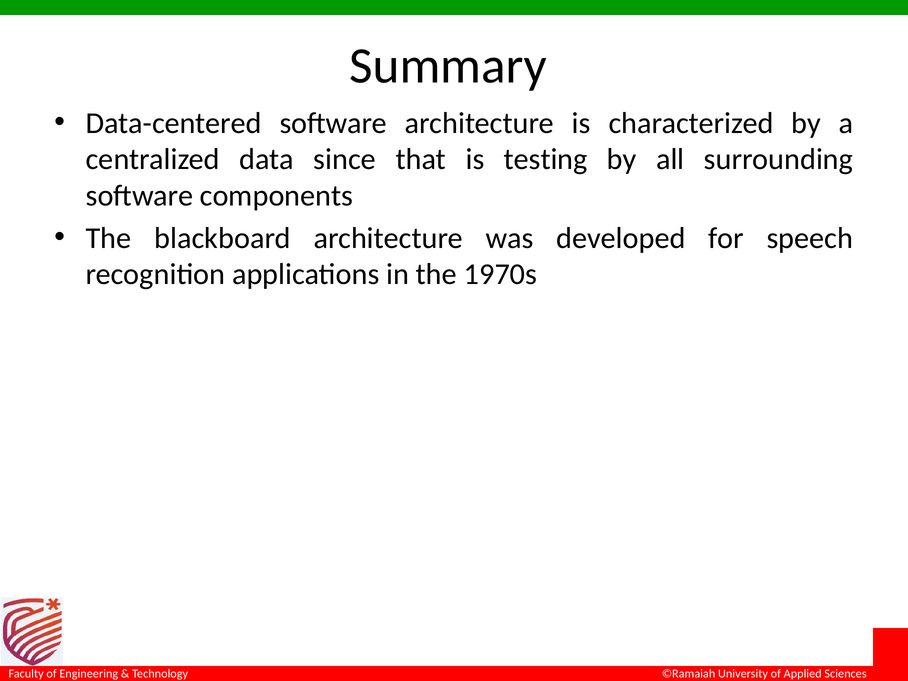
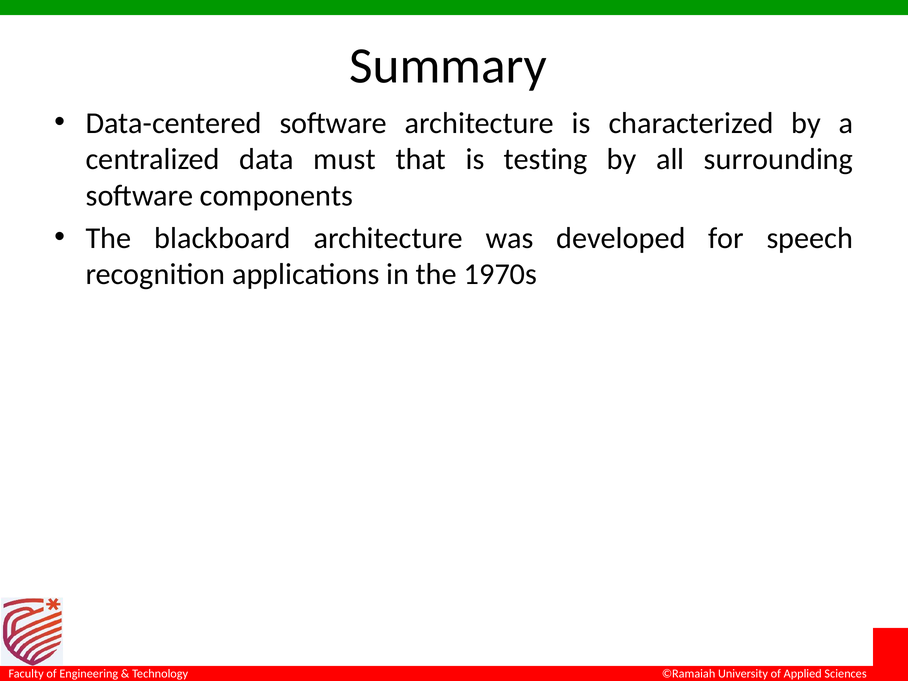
since: since -> must
